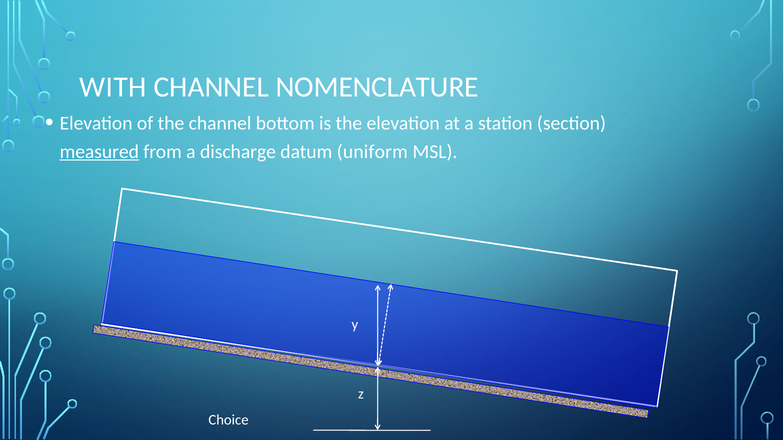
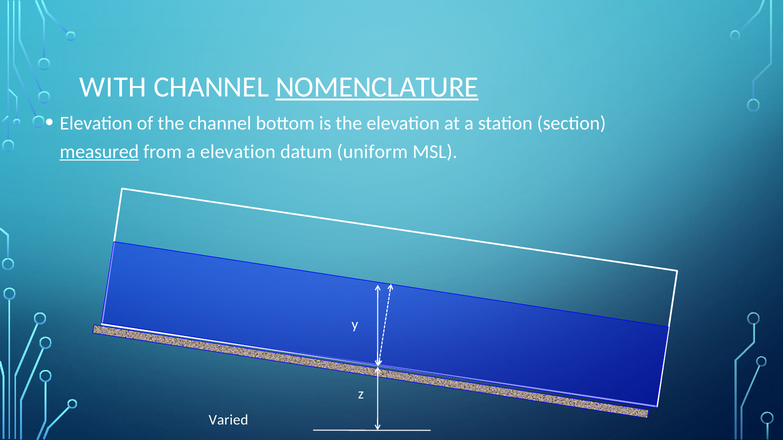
NOMENCLATURE underline: none -> present
a discharge: discharge -> elevation
Choice: Choice -> Varied
